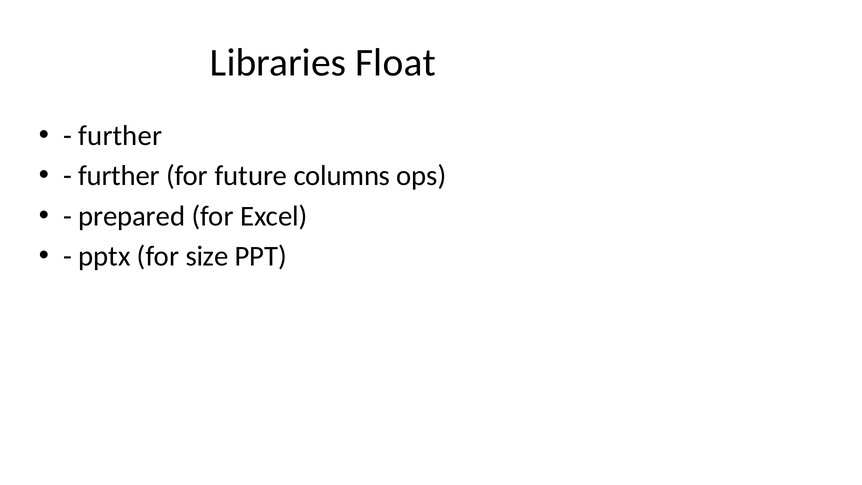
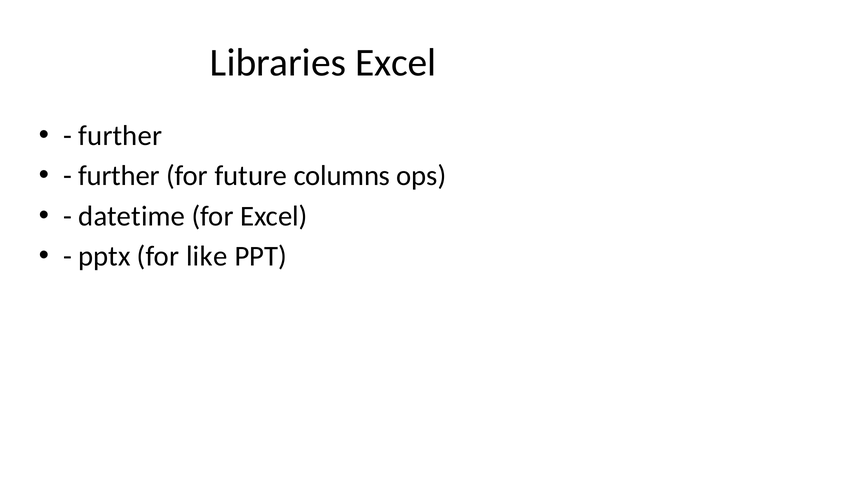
Libraries Float: Float -> Excel
prepared: prepared -> datetime
size: size -> like
